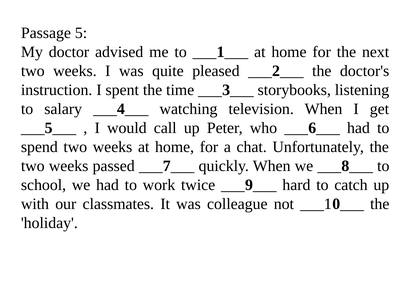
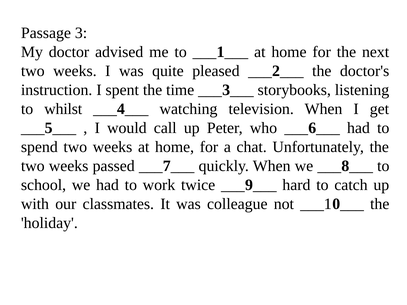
5: 5 -> 3
salary: salary -> whilst
